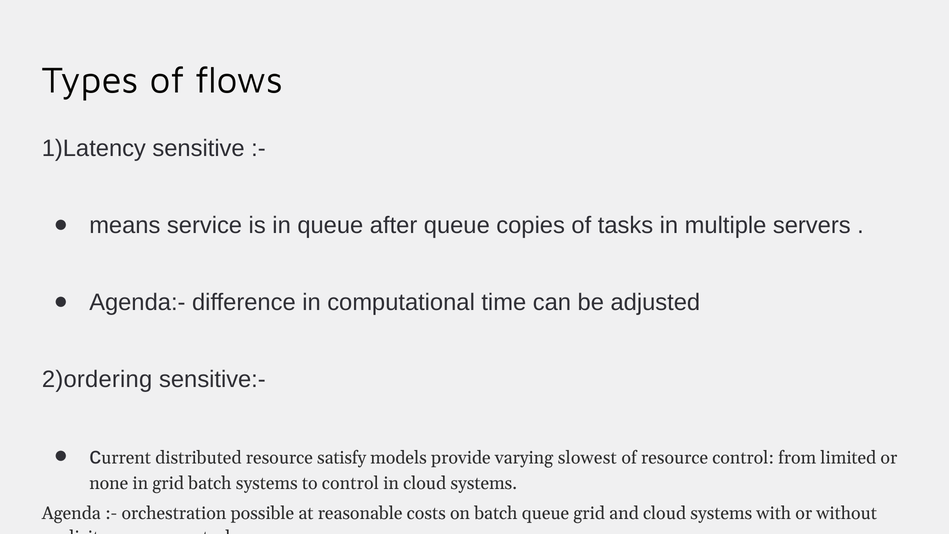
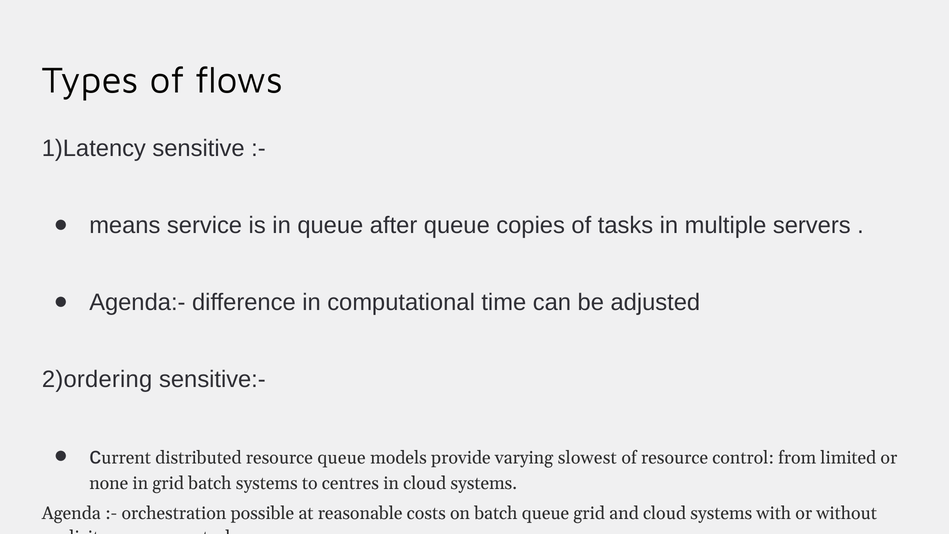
resource satisfy: satisfy -> queue
to control: control -> centres
